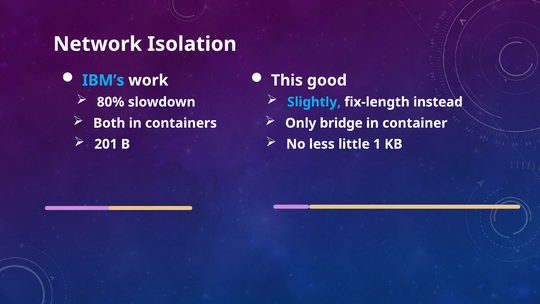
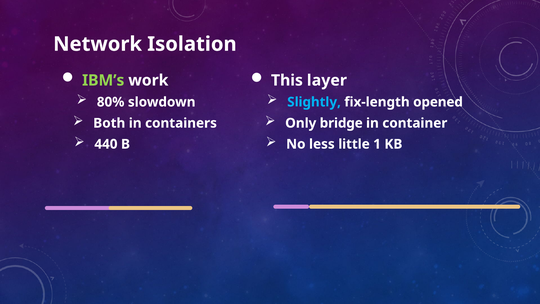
IBM’s colour: light blue -> light green
good: good -> layer
instead: instead -> opened
201: 201 -> 440
